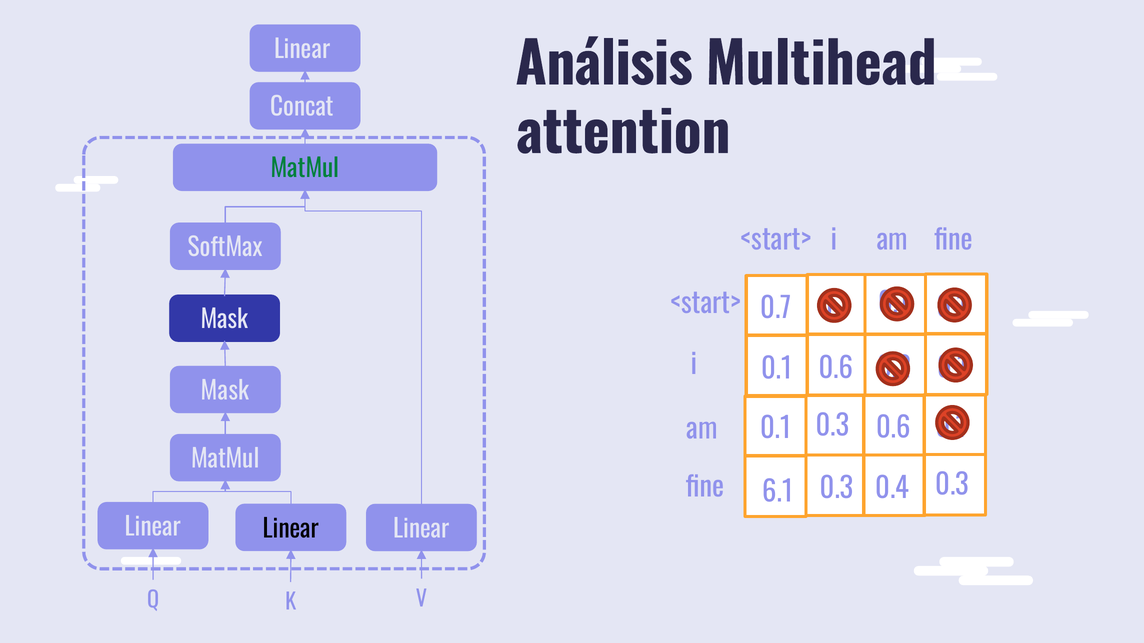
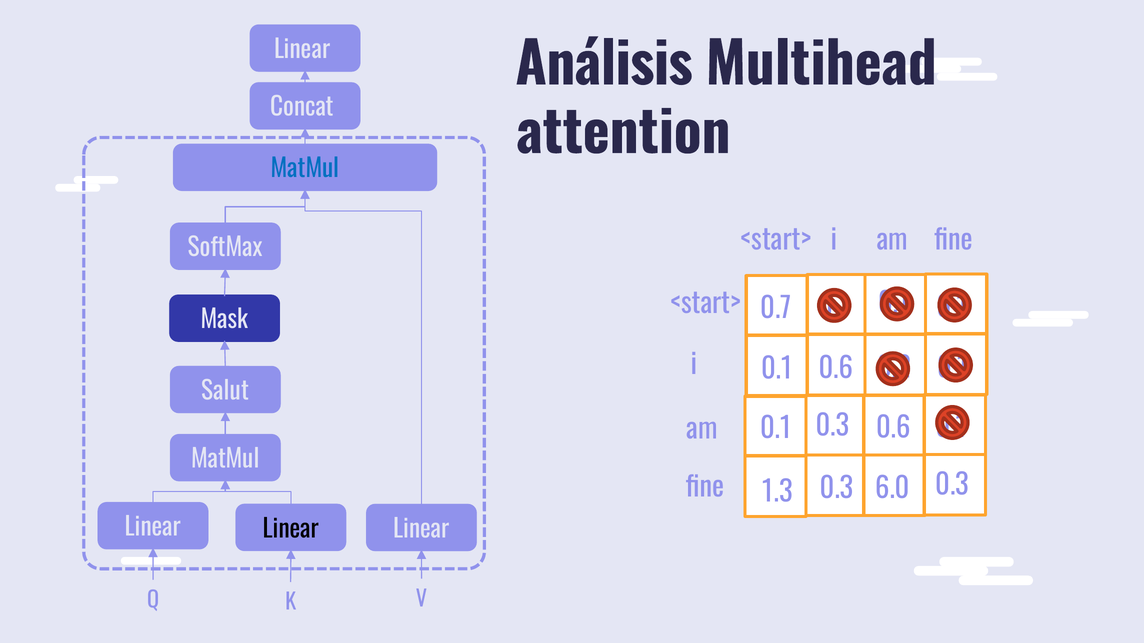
MatMul at (305, 169) colour: green -> blue
Mask at (225, 392): Mask -> Salut
6.1: 6.1 -> 1.3
0.4: 0.4 -> 6.0
